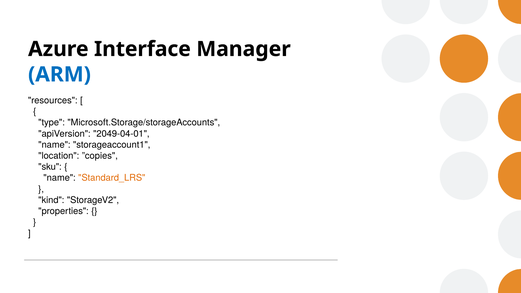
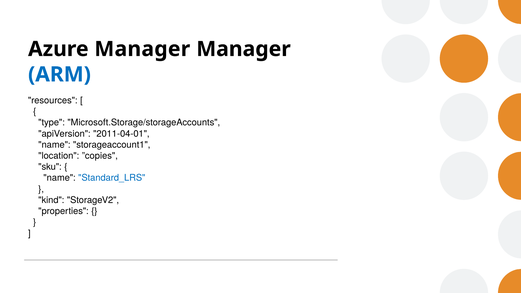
Azure Interface: Interface -> Manager
2049-04-01: 2049-04-01 -> 2011-04-01
Standard_LRS colour: orange -> blue
